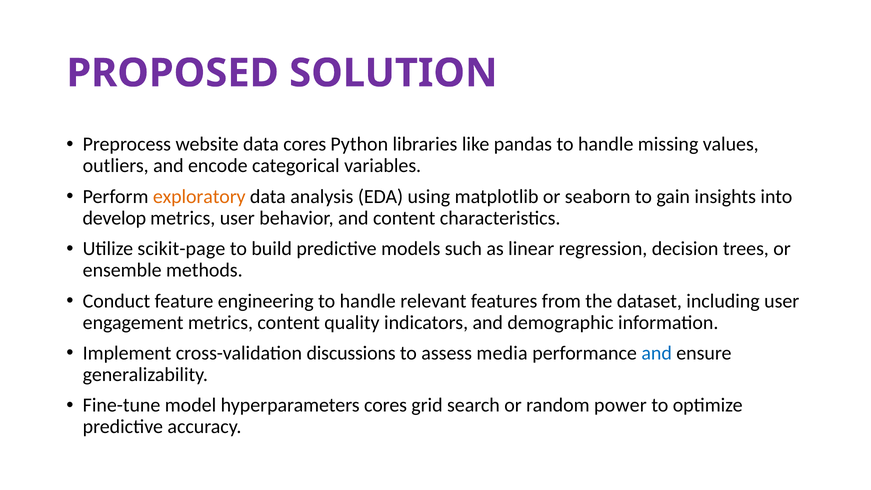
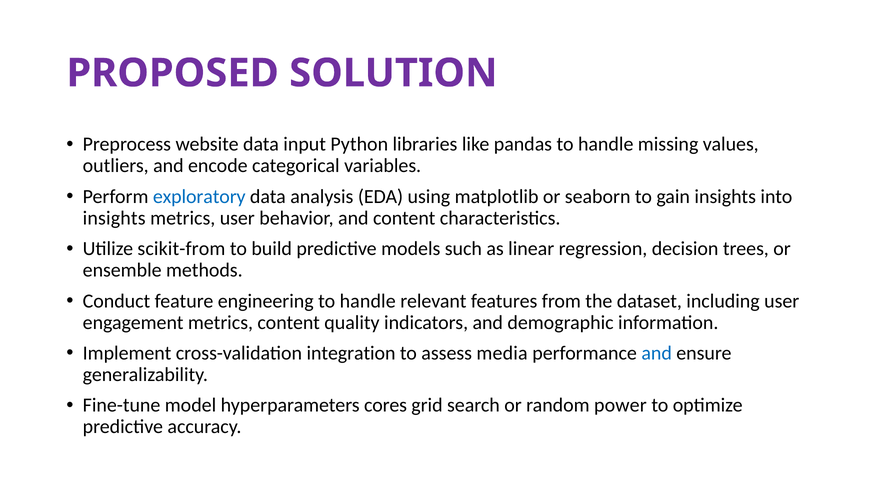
data cores: cores -> input
exploratory colour: orange -> blue
develop at (114, 218): develop -> insights
scikit-page: scikit-page -> scikit-from
discussions: discussions -> integration
